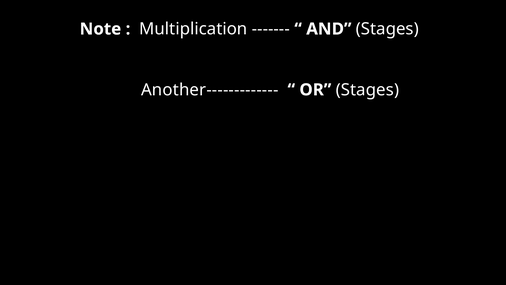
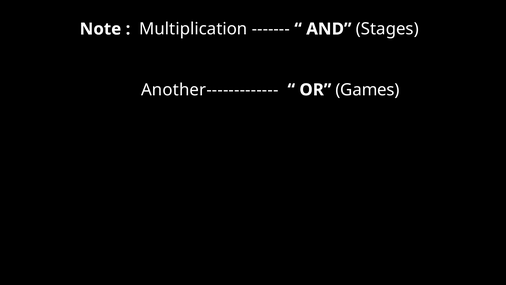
OR Stages: Stages -> Games
